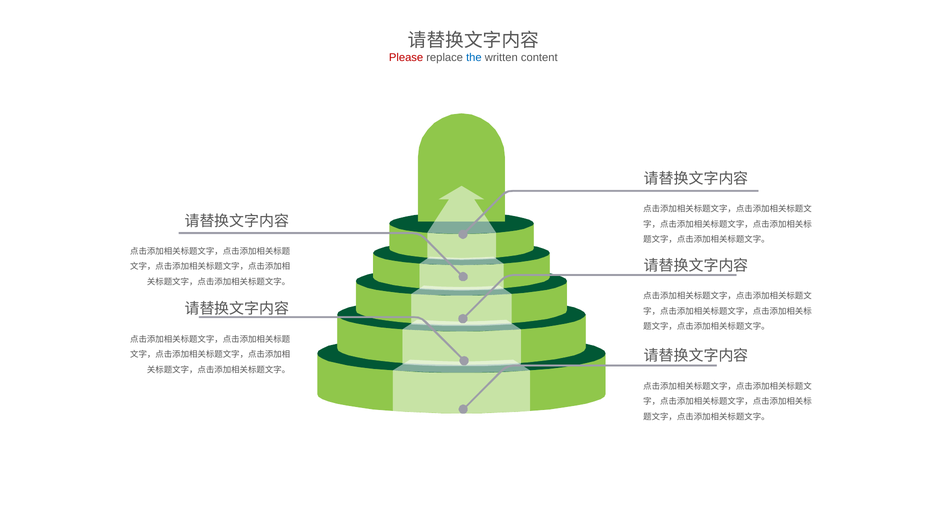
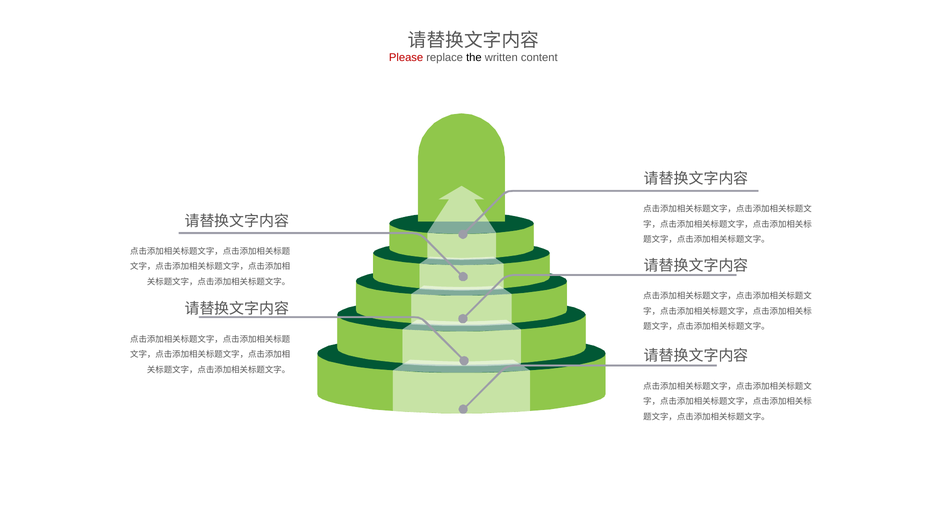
the colour: blue -> black
